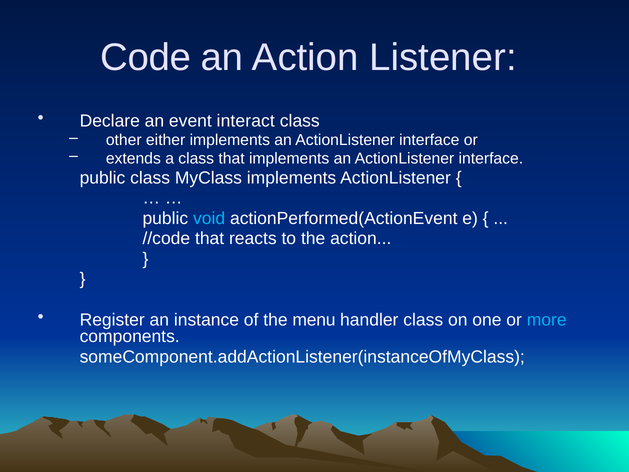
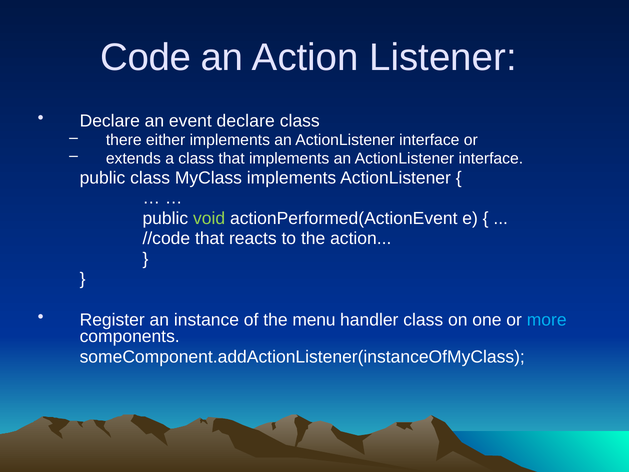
event interact: interact -> declare
other: other -> there
void colour: light blue -> light green
